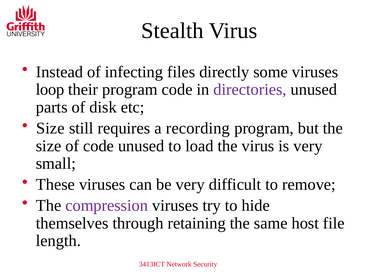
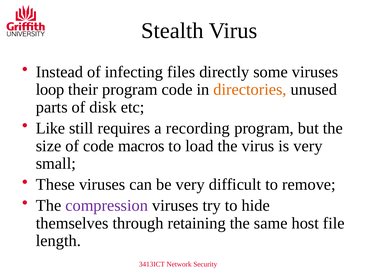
directories colour: purple -> orange
Size at (50, 128): Size -> Like
code unused: unused -> macros
